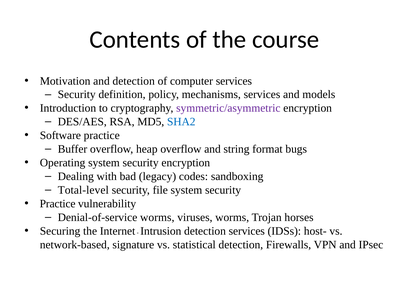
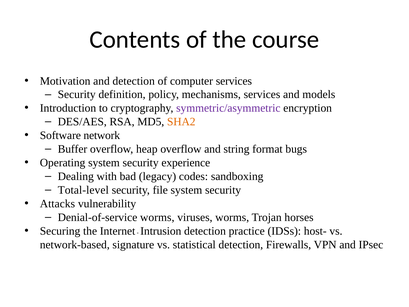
SHA2 colour: blue -> orange
Software practice: practice -> network
security encryption: encryption -> experience
Practice at (58, 204): Practice -> Attacks
detection services: services -> practice
